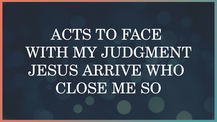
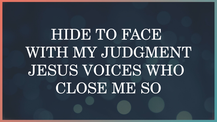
ACTS: ACTS -> HIDE
ARRIVE: ARRIVE -> VOICES
